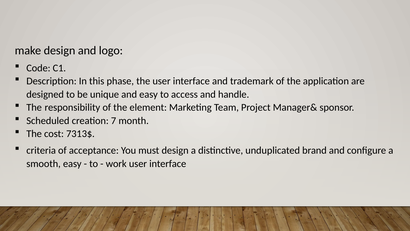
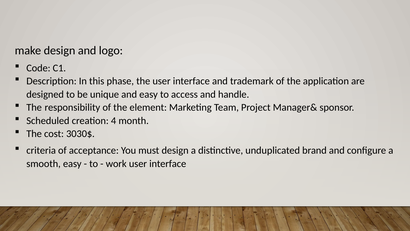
7: 7 -> 4
7313$: 7313$ -> 3030$
